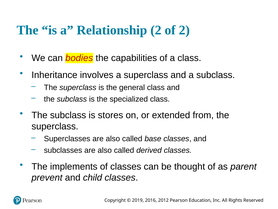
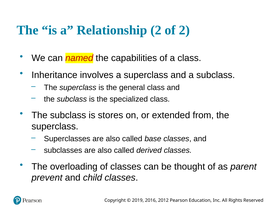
bodies: bodies -> named
implements: implements -> overloading
